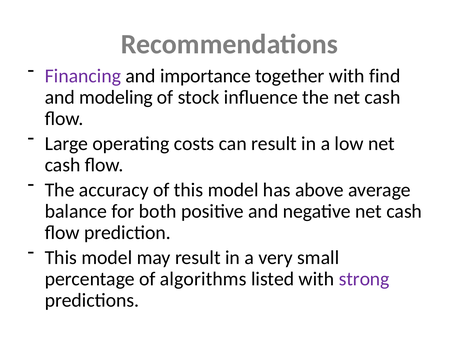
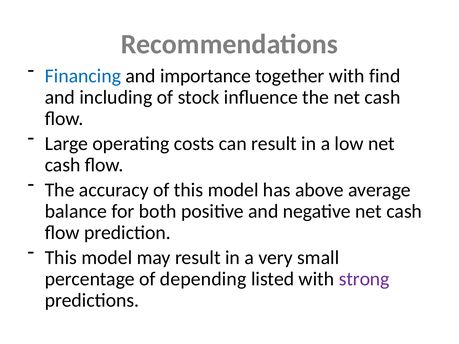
Financing colour: purple -> blue
modeling: modeling -> including
algorithms: algorithms -> depending
